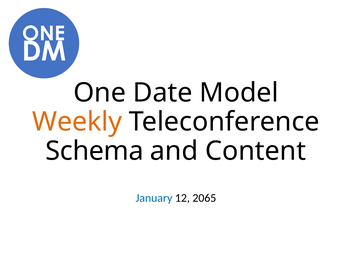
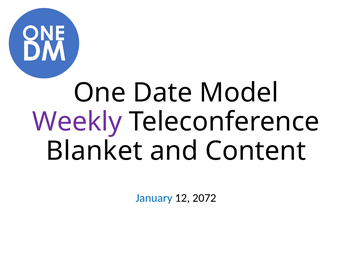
Weekly colour: orange -> purple
Schema: Schema -> Blanket
2065: 2065 -> 2072
